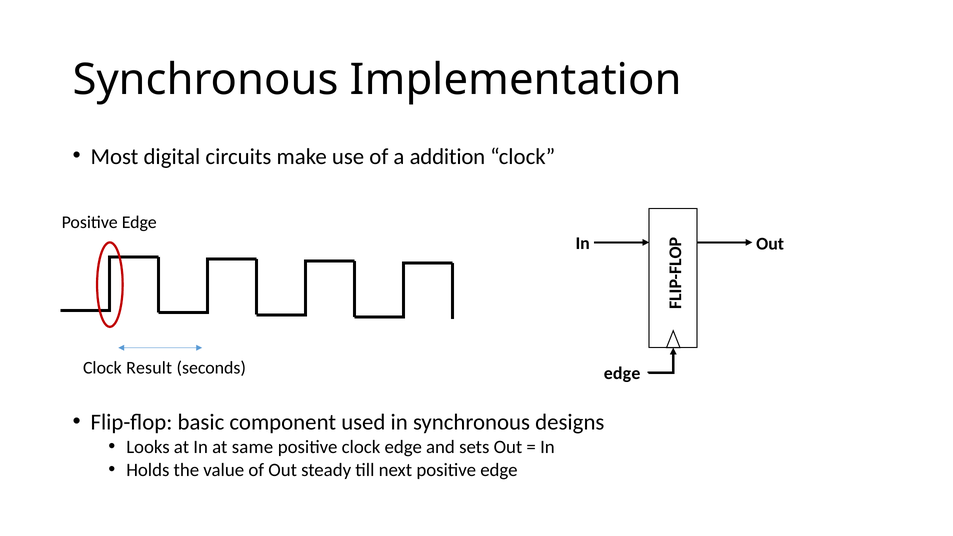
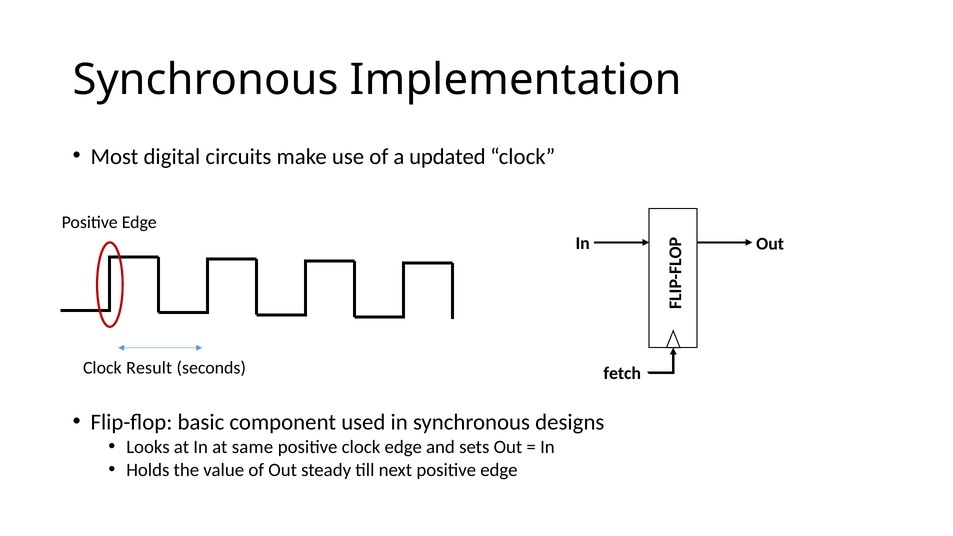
addition: addition -> updated
edge at (622, 373): edge -> fetch
